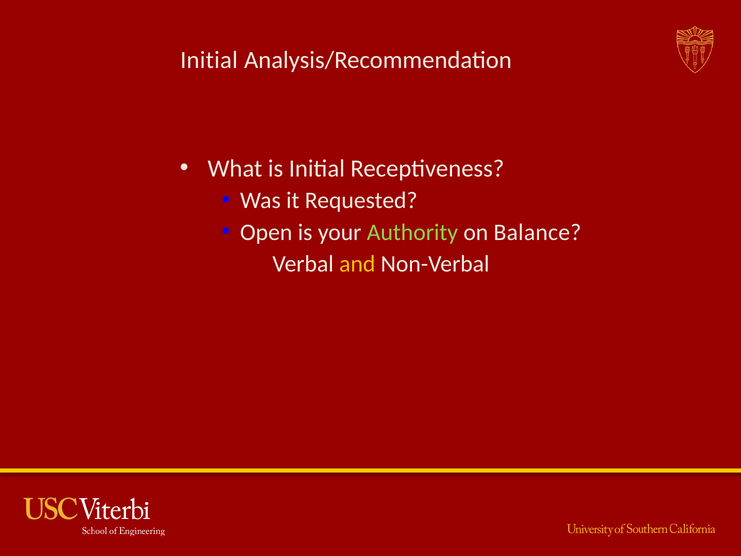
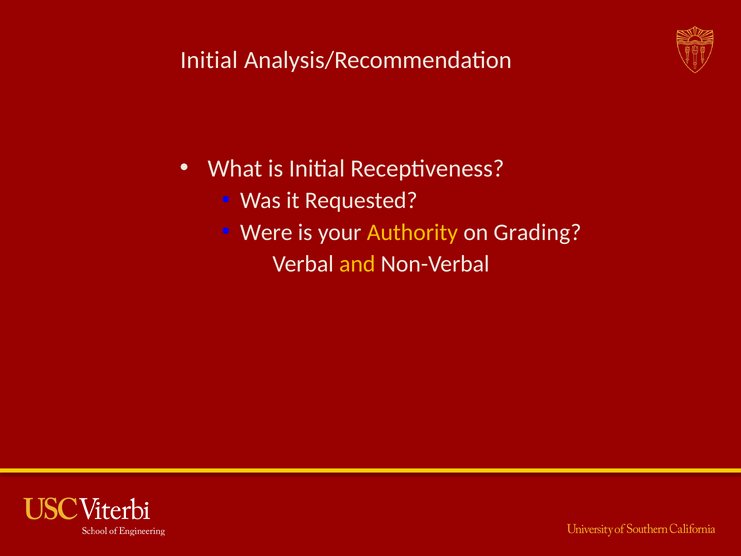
Open: Open -> Were
Authority colour: light green -> yellow
Balance: Balance -> Grading
